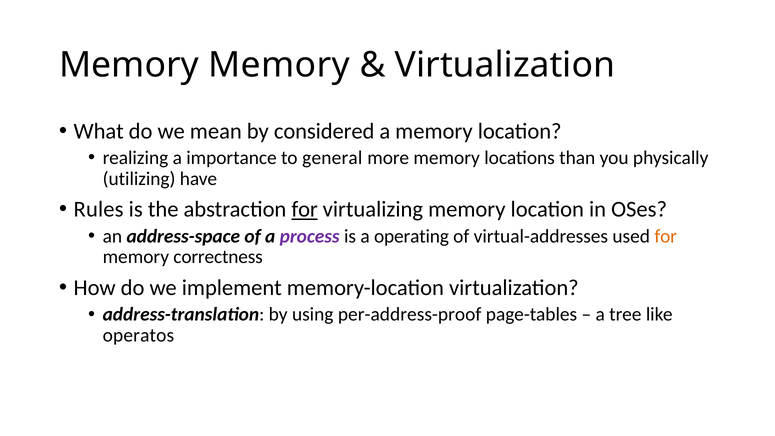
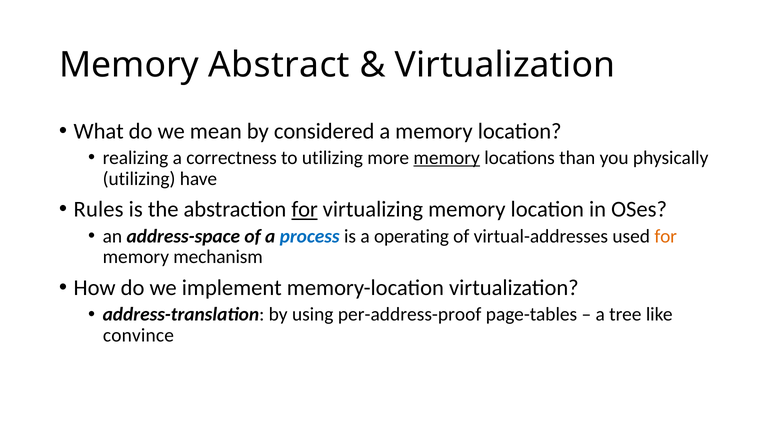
Memory Memory: Memory -> Abstract
importance: importance -> correctness
to general: general -> utilizing
memory at (447, 158) underline: none -> present
process colour: purple -> blue
correctness: correctness -> mechanism
operatos: operatos -> convince
